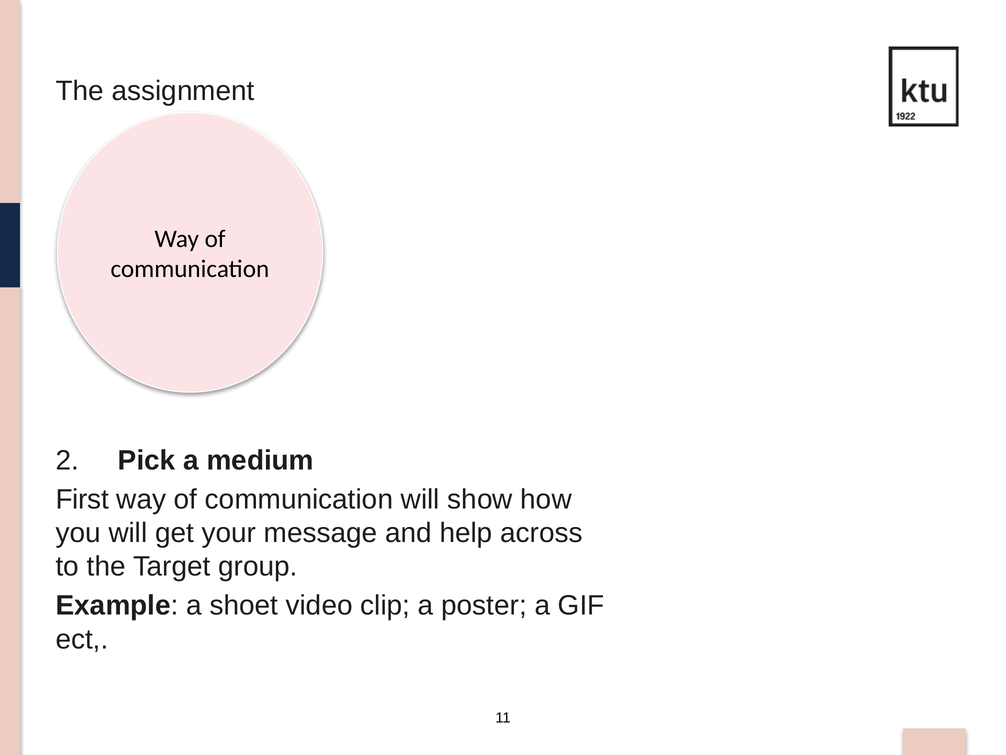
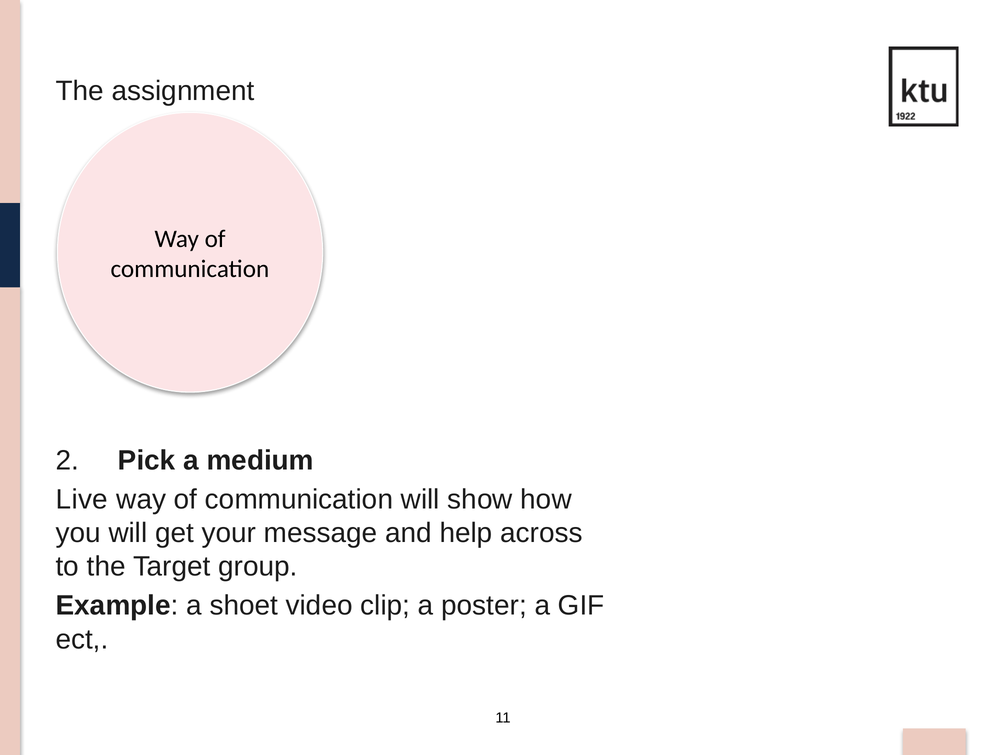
First: First -> Live
